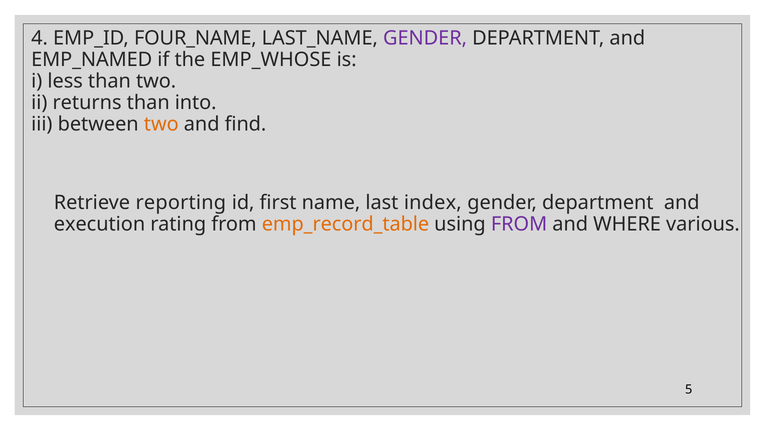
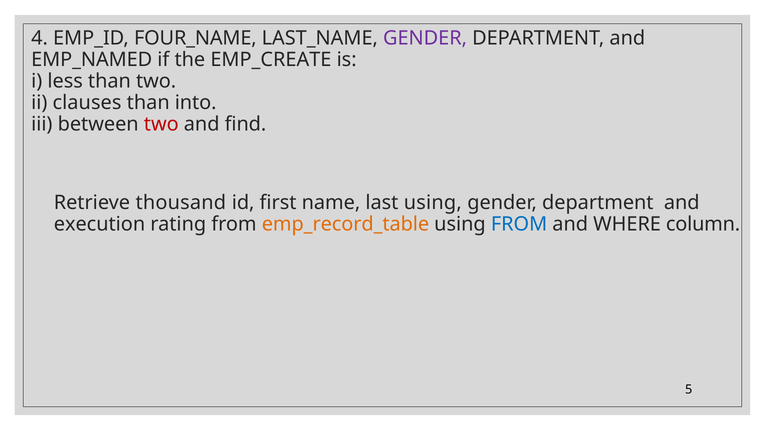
EMP_WHOSE: EMP_WHOSE -> EMP_CREATE
returns: returns -> clauses
two at (161, 124) colour: orange -> red
reporting: reporting -> thousand
last index: index -> using
FROM at (519, 224) colour: purple -> blue
various: various -> column
